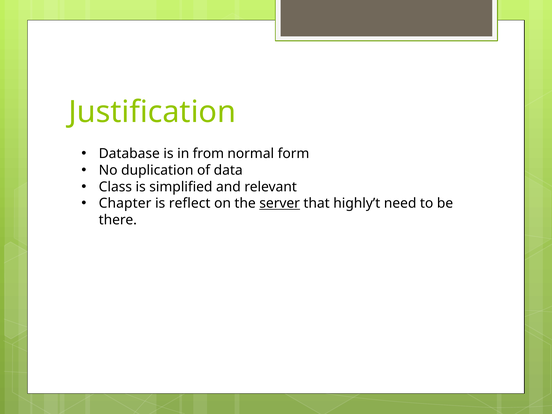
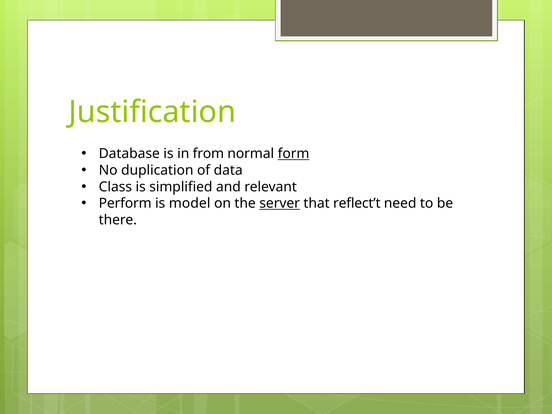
form underline: none -> present
Chapter: Chapter -> Perform
reflect: reflect -> model
highly’t: highly’t -> reflect’t
